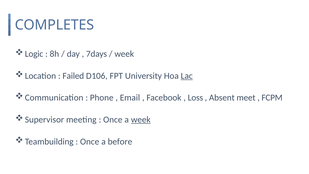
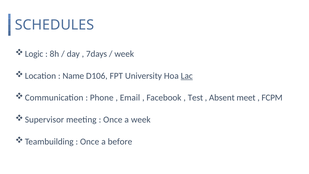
COMPLETES: COMPLETES -> SCHEDULES
Failed: Failed -> Name
Loss: Loss -> Test
week at (141, 119) underline: present -> none
